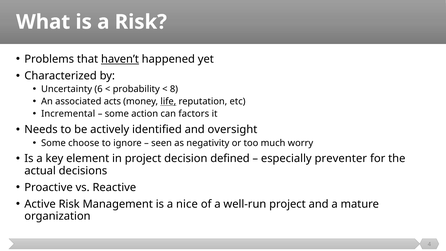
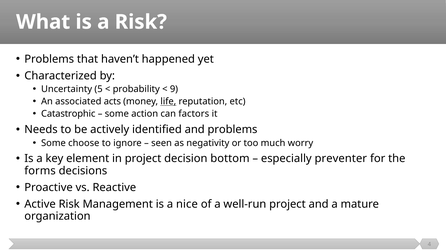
haven’t underline: present -> none
6: 6 -> 5
8: 8 -> 9
Incremental: Incremental -> Catastrophic
and oversight: oversight -> problems
defined: defined -> bottom
actual: actual -> forms
